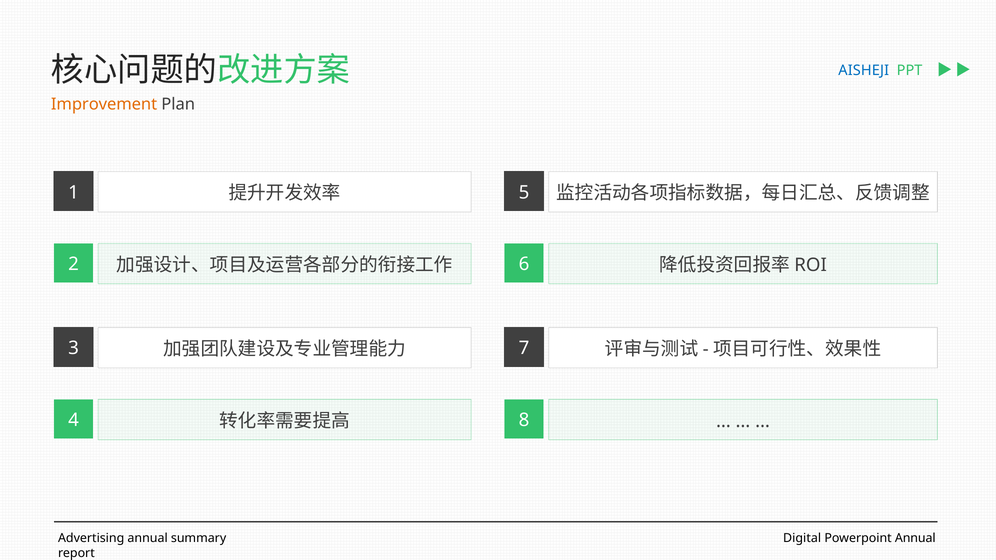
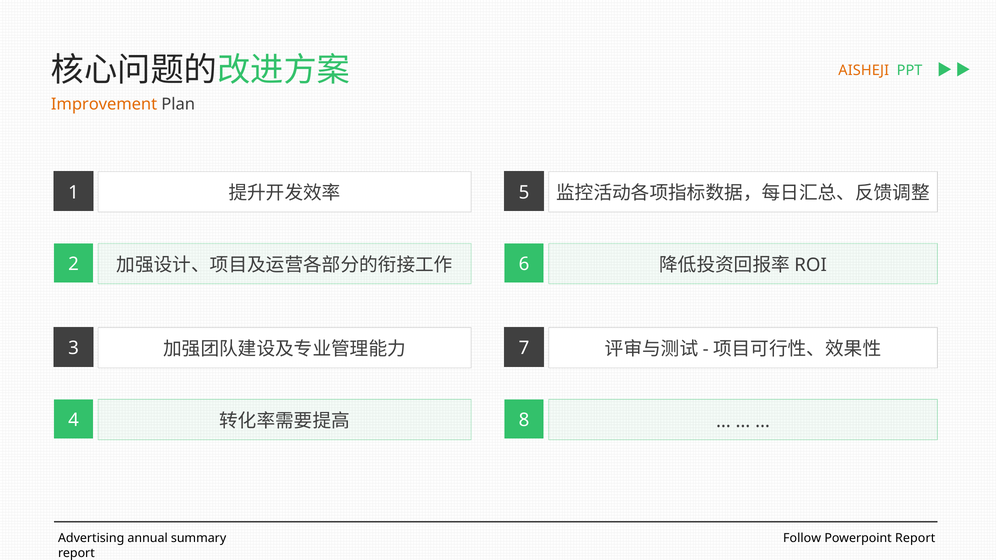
AISHEJI colour: blue -> orange
Digital: Digital -> Follow
Powerpoint Annual: Annual -> Report
